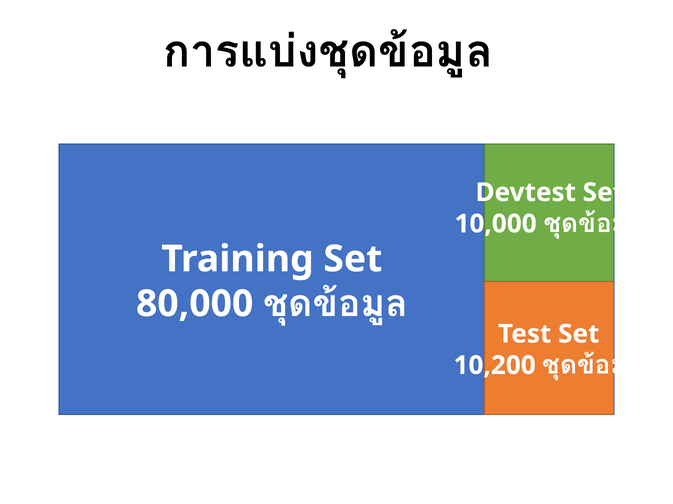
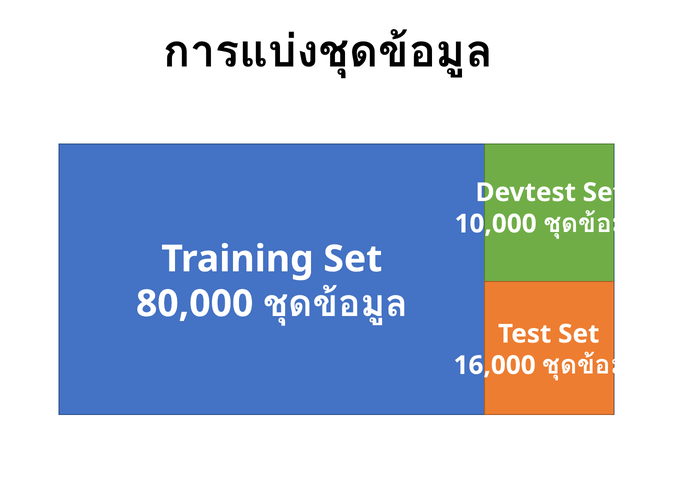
10,200: 10,200 -> 16,000
